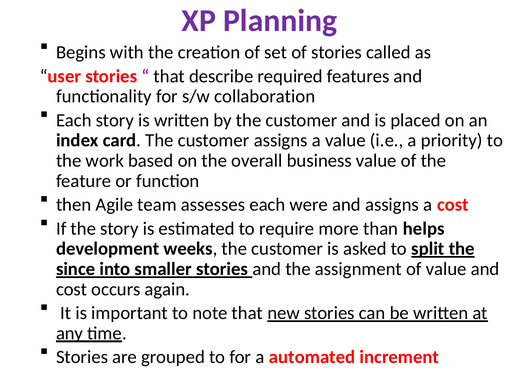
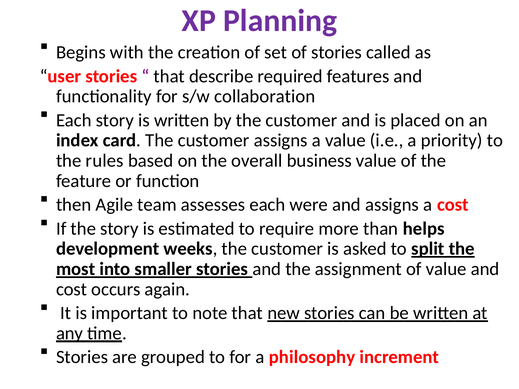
work: work -> rules
since: since -> most
automated: automated -> philosophy
